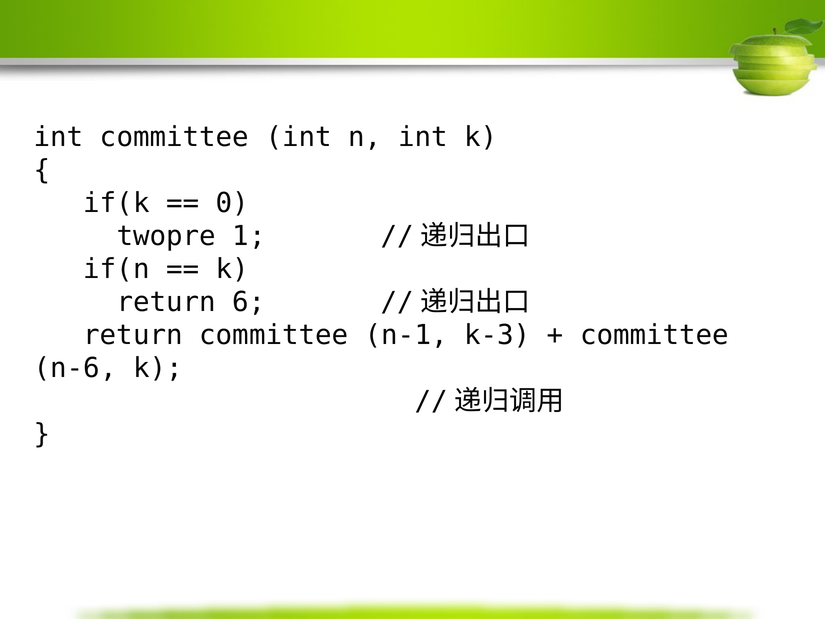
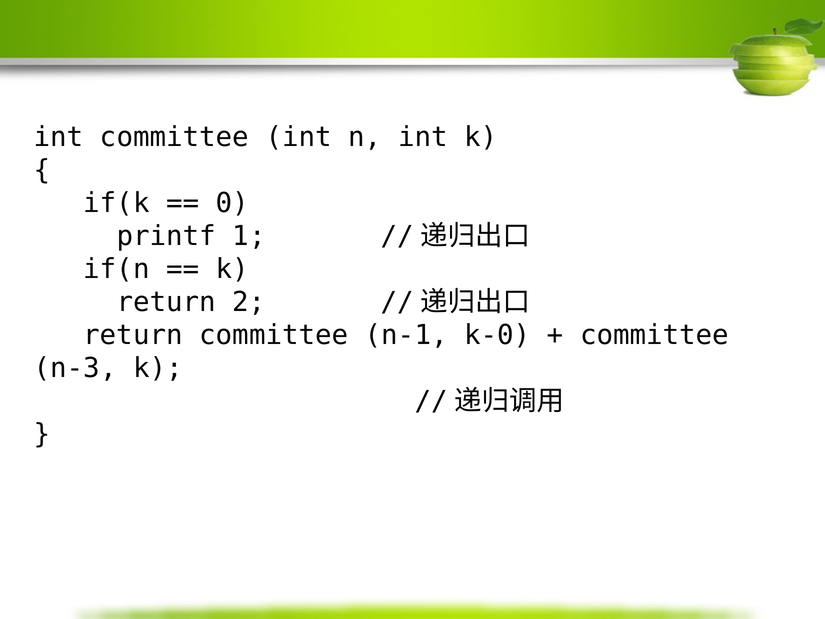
twopre: twopre -> printf
6: 6 -> 2
k-3: k-3 -> k-0
n-6: n-6 -> n-3
